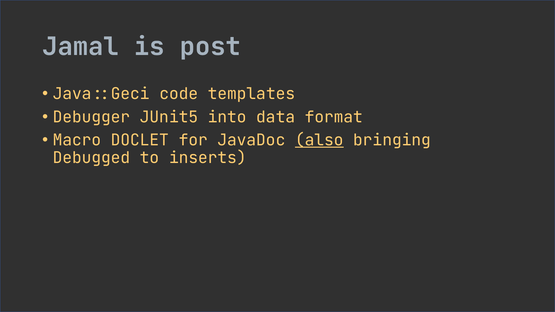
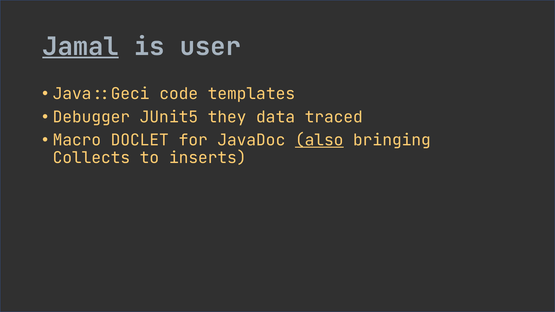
Jamal underline: none -> present
post: post -> user
into: into -> they
format: format -> traced
Debugged: Debugged -> Collects
